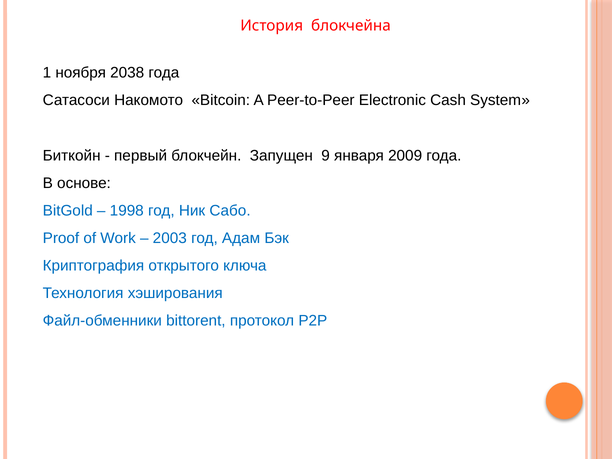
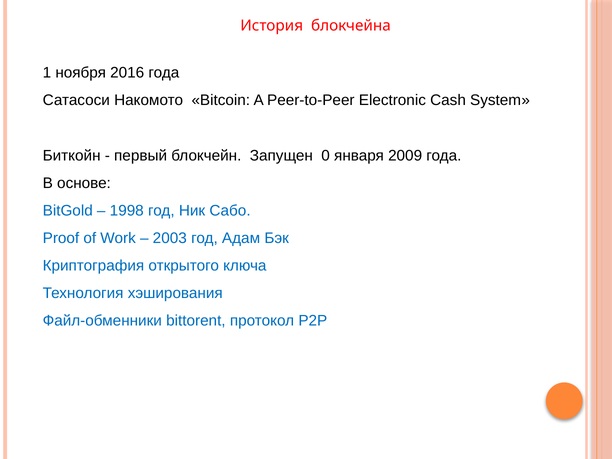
2038: 2038 -> 2016
9: 9 -> 0
